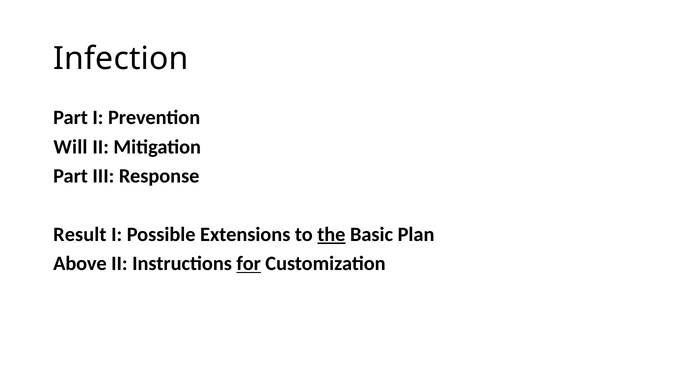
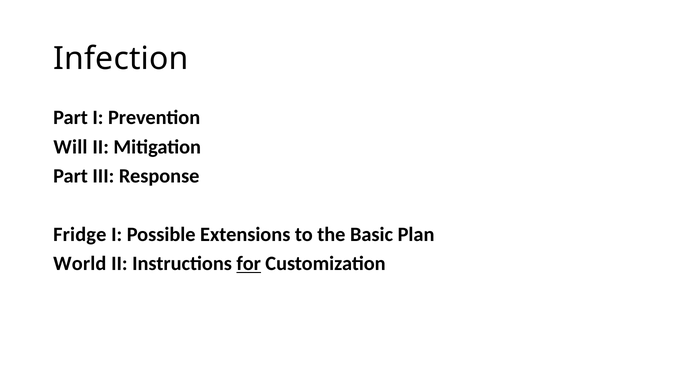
Result: Result -> Fridge
the underline: present -> none
Above: Above -> World
